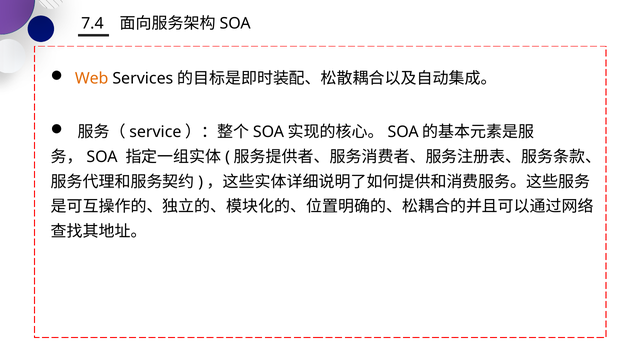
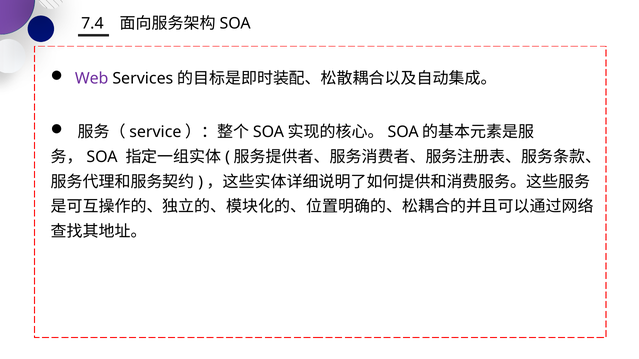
Web colour: orange -> purple
